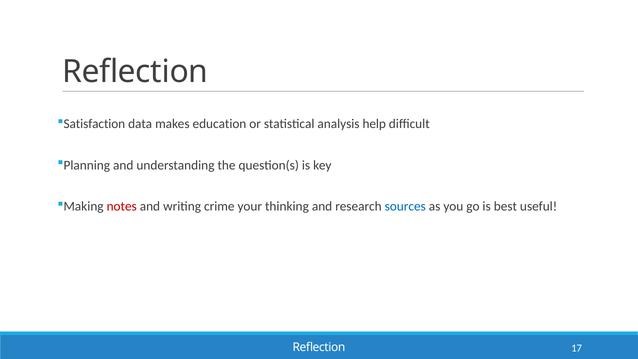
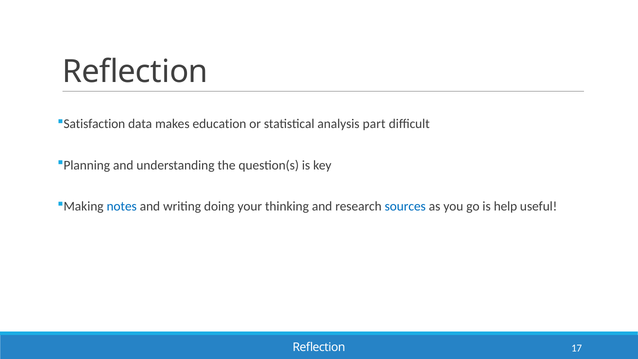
help: help -> part
notes colour: red -> blue
crime: crime -> doing
best: best -> help
